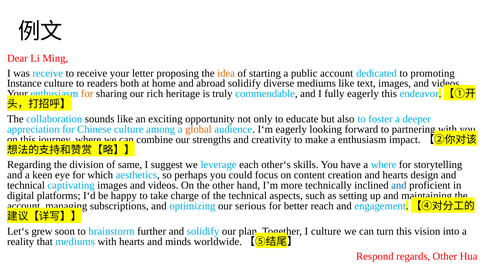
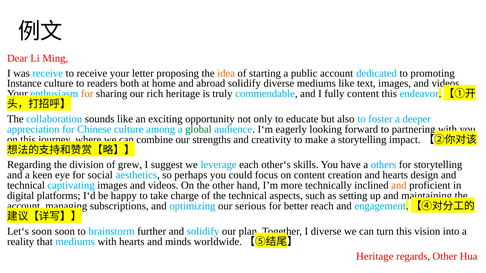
fully eagerly: eagerly -> content
global colour: orange -> green
a enthusiasm: enthusiasm -> storytelling
same: same -> grew
a where: where -> others
which: which -> social
and at (399, 186) colour: blue -> orange
Let‘s grew: grew -> soon
I culture: culture -> diverse
Respond at (375, 257): Respond -> Heritage
